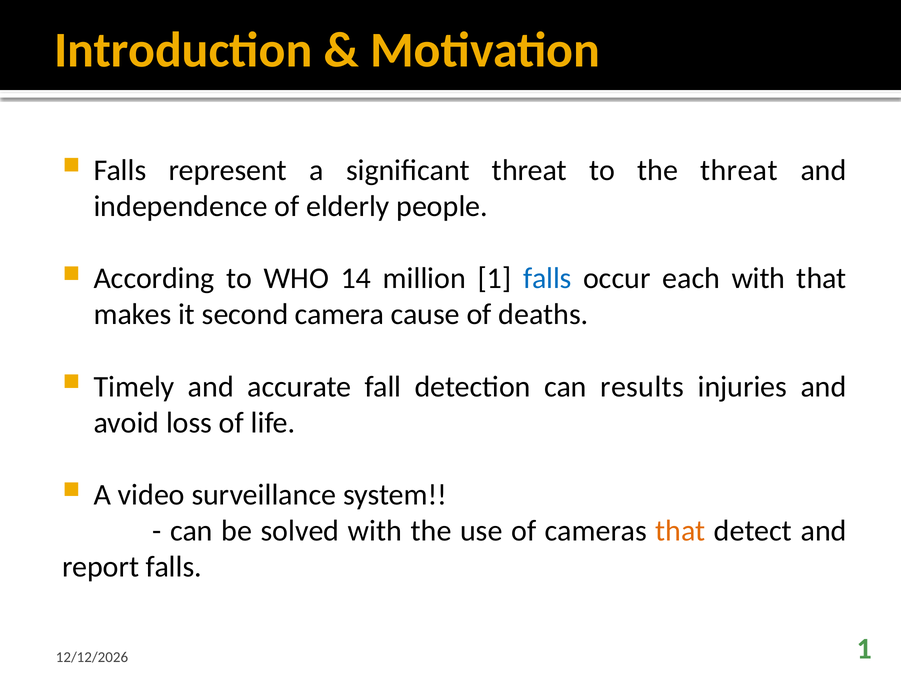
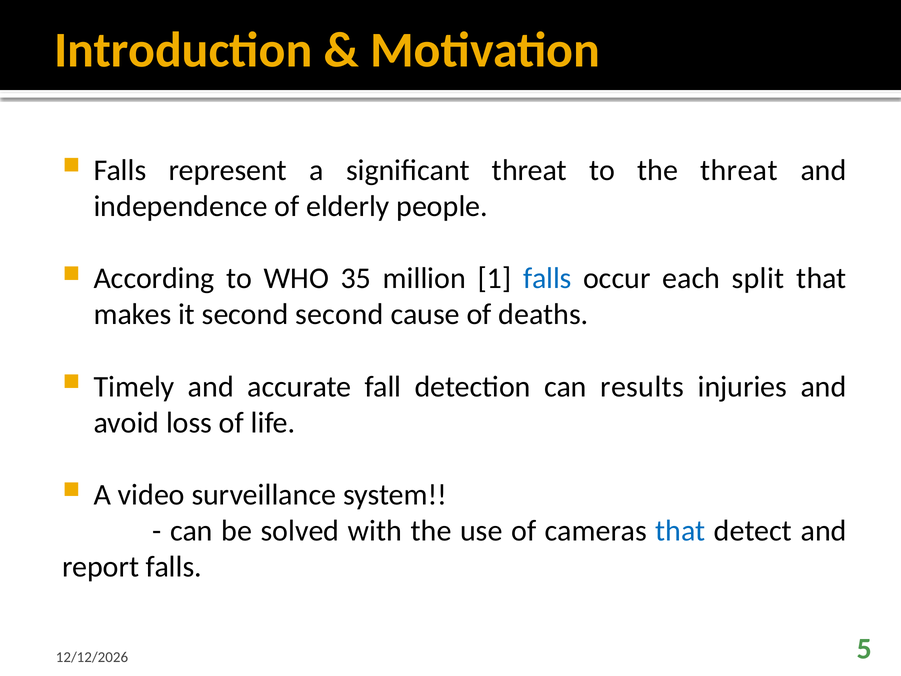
14: 14 -> 35
each with: with -> split
second camera: camera -> second
that at (680, 531) colour: orange -> blue
1 at (864, 649): 1 -> 5
